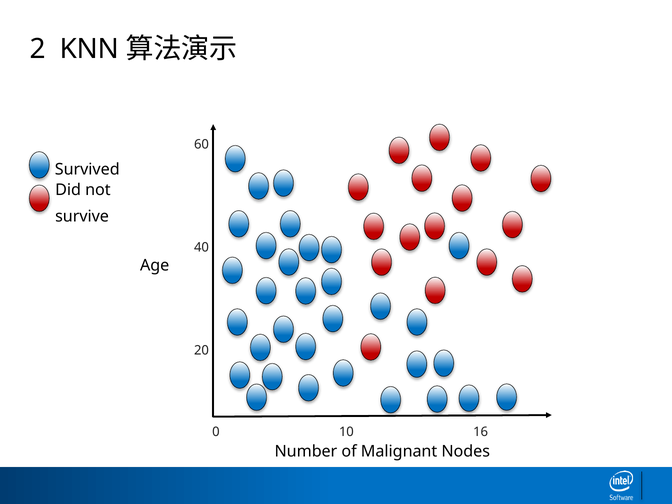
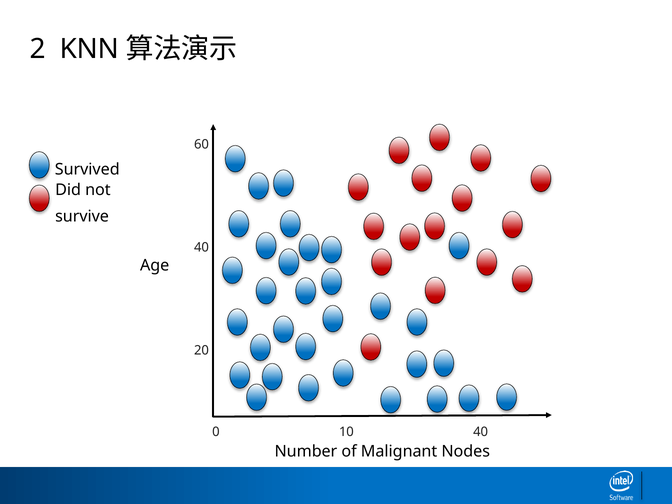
10 16: 16 -> 40
